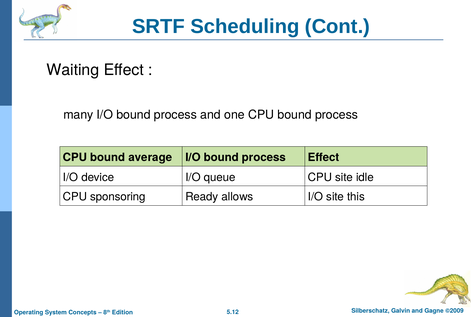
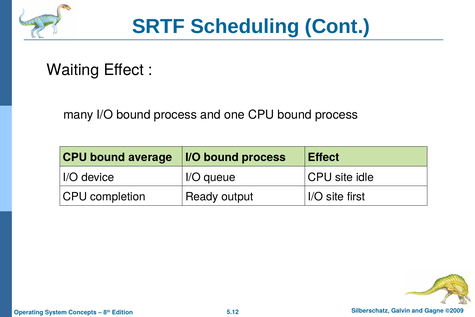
sponsoring: sponsoring -> completion
allows: allows -> output
this: this -> first
